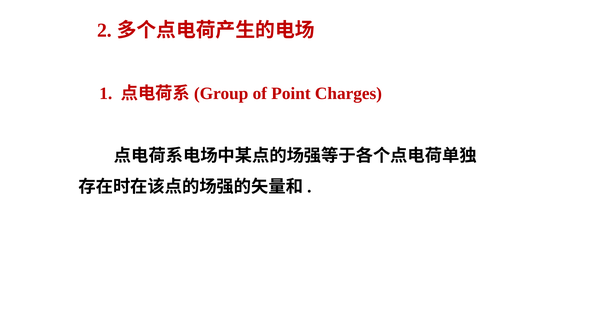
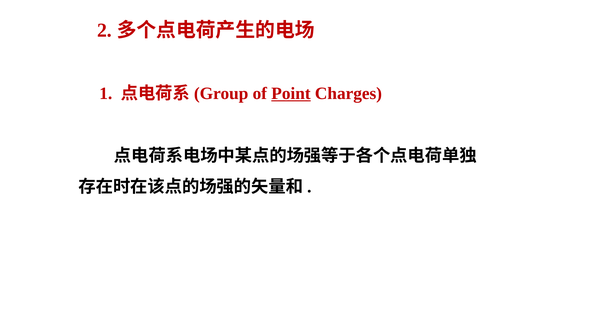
Point underline: none -> present
